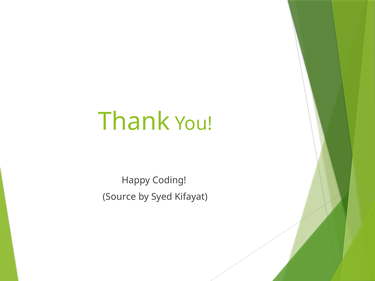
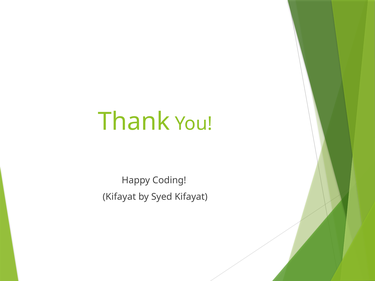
Source at (119, 197): Source -> Kifayat
